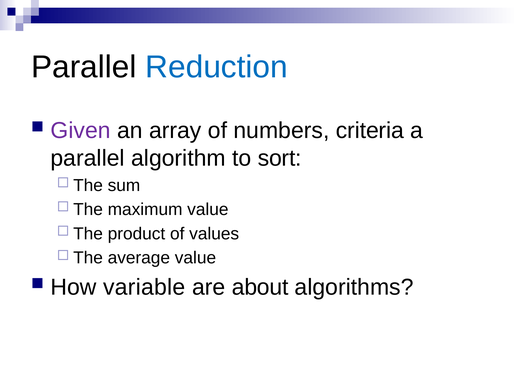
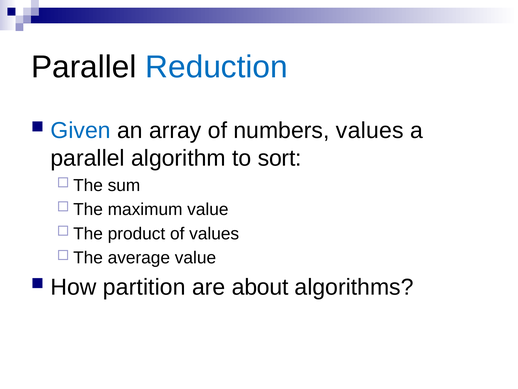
Given colour: purple -> blue
numbers criteria: criteria -> values
variable: variable -> partition
